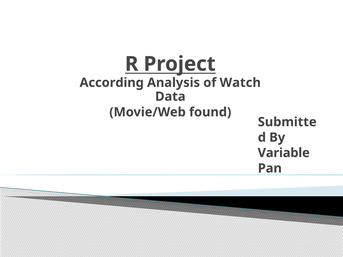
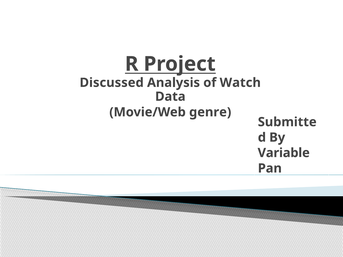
According: According -> Discussed
found: found -> genre
